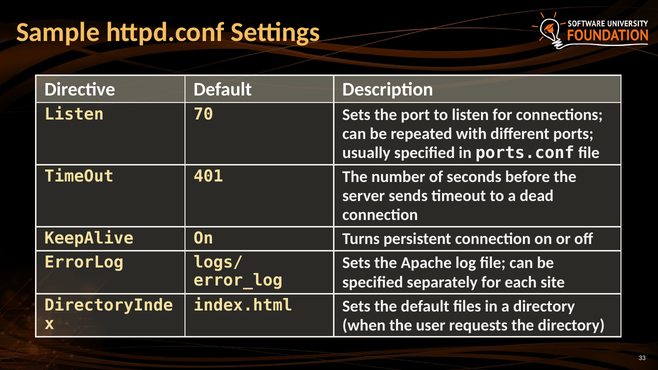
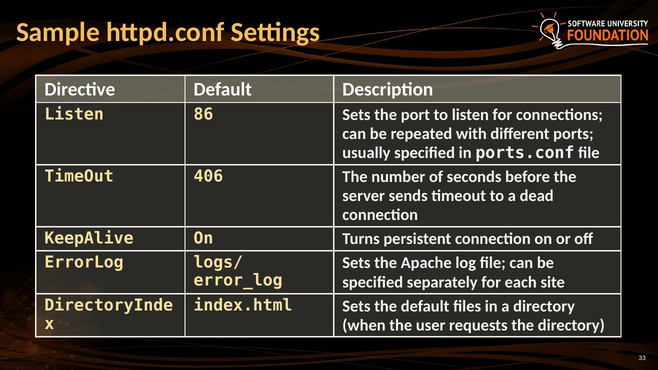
70: 70 -> 86
401: 401 -> 406
